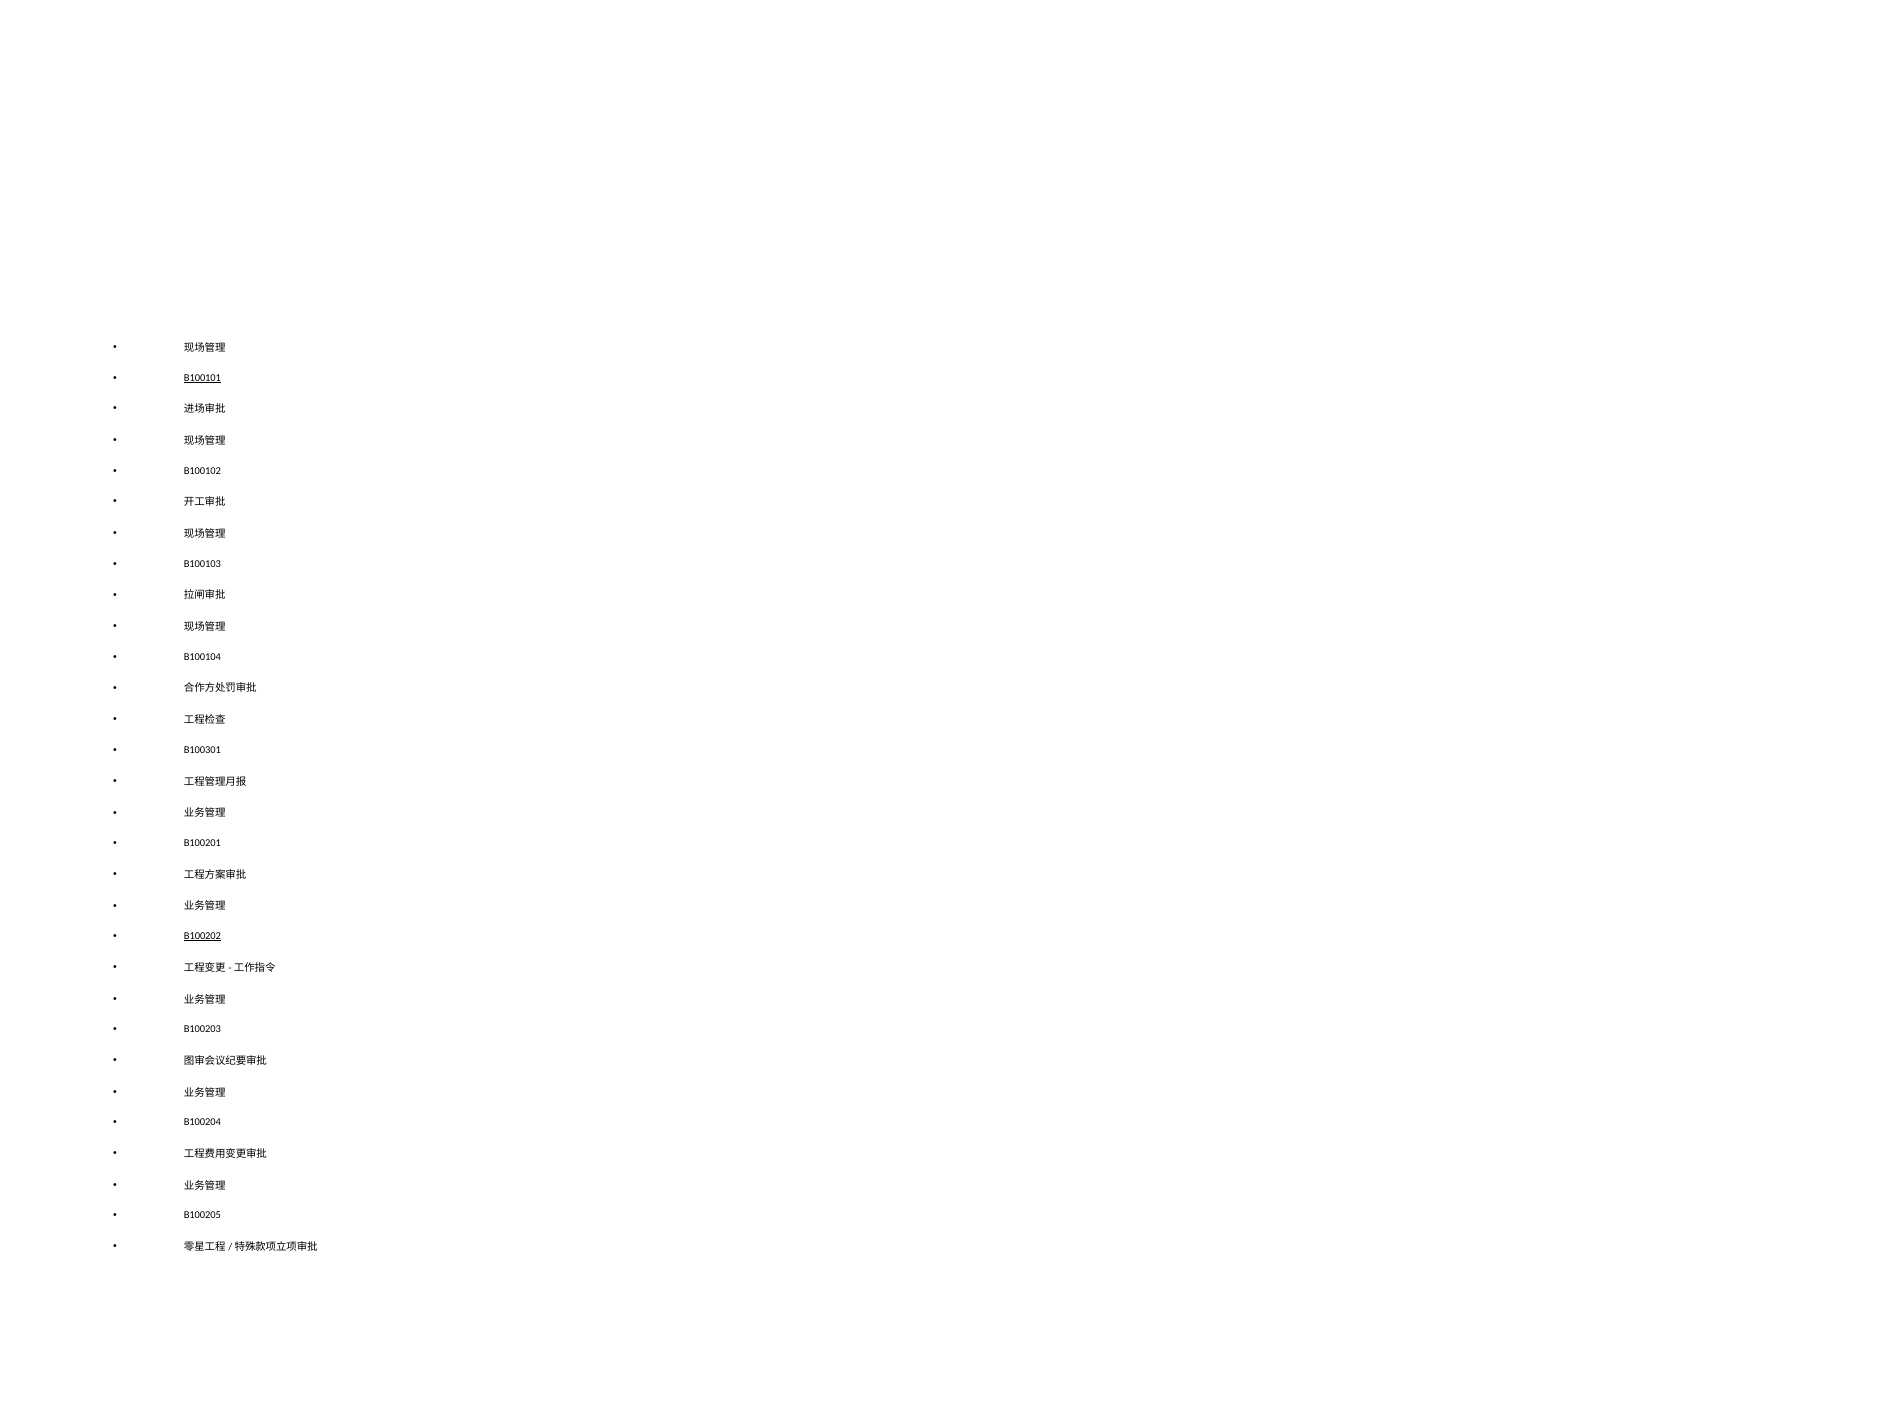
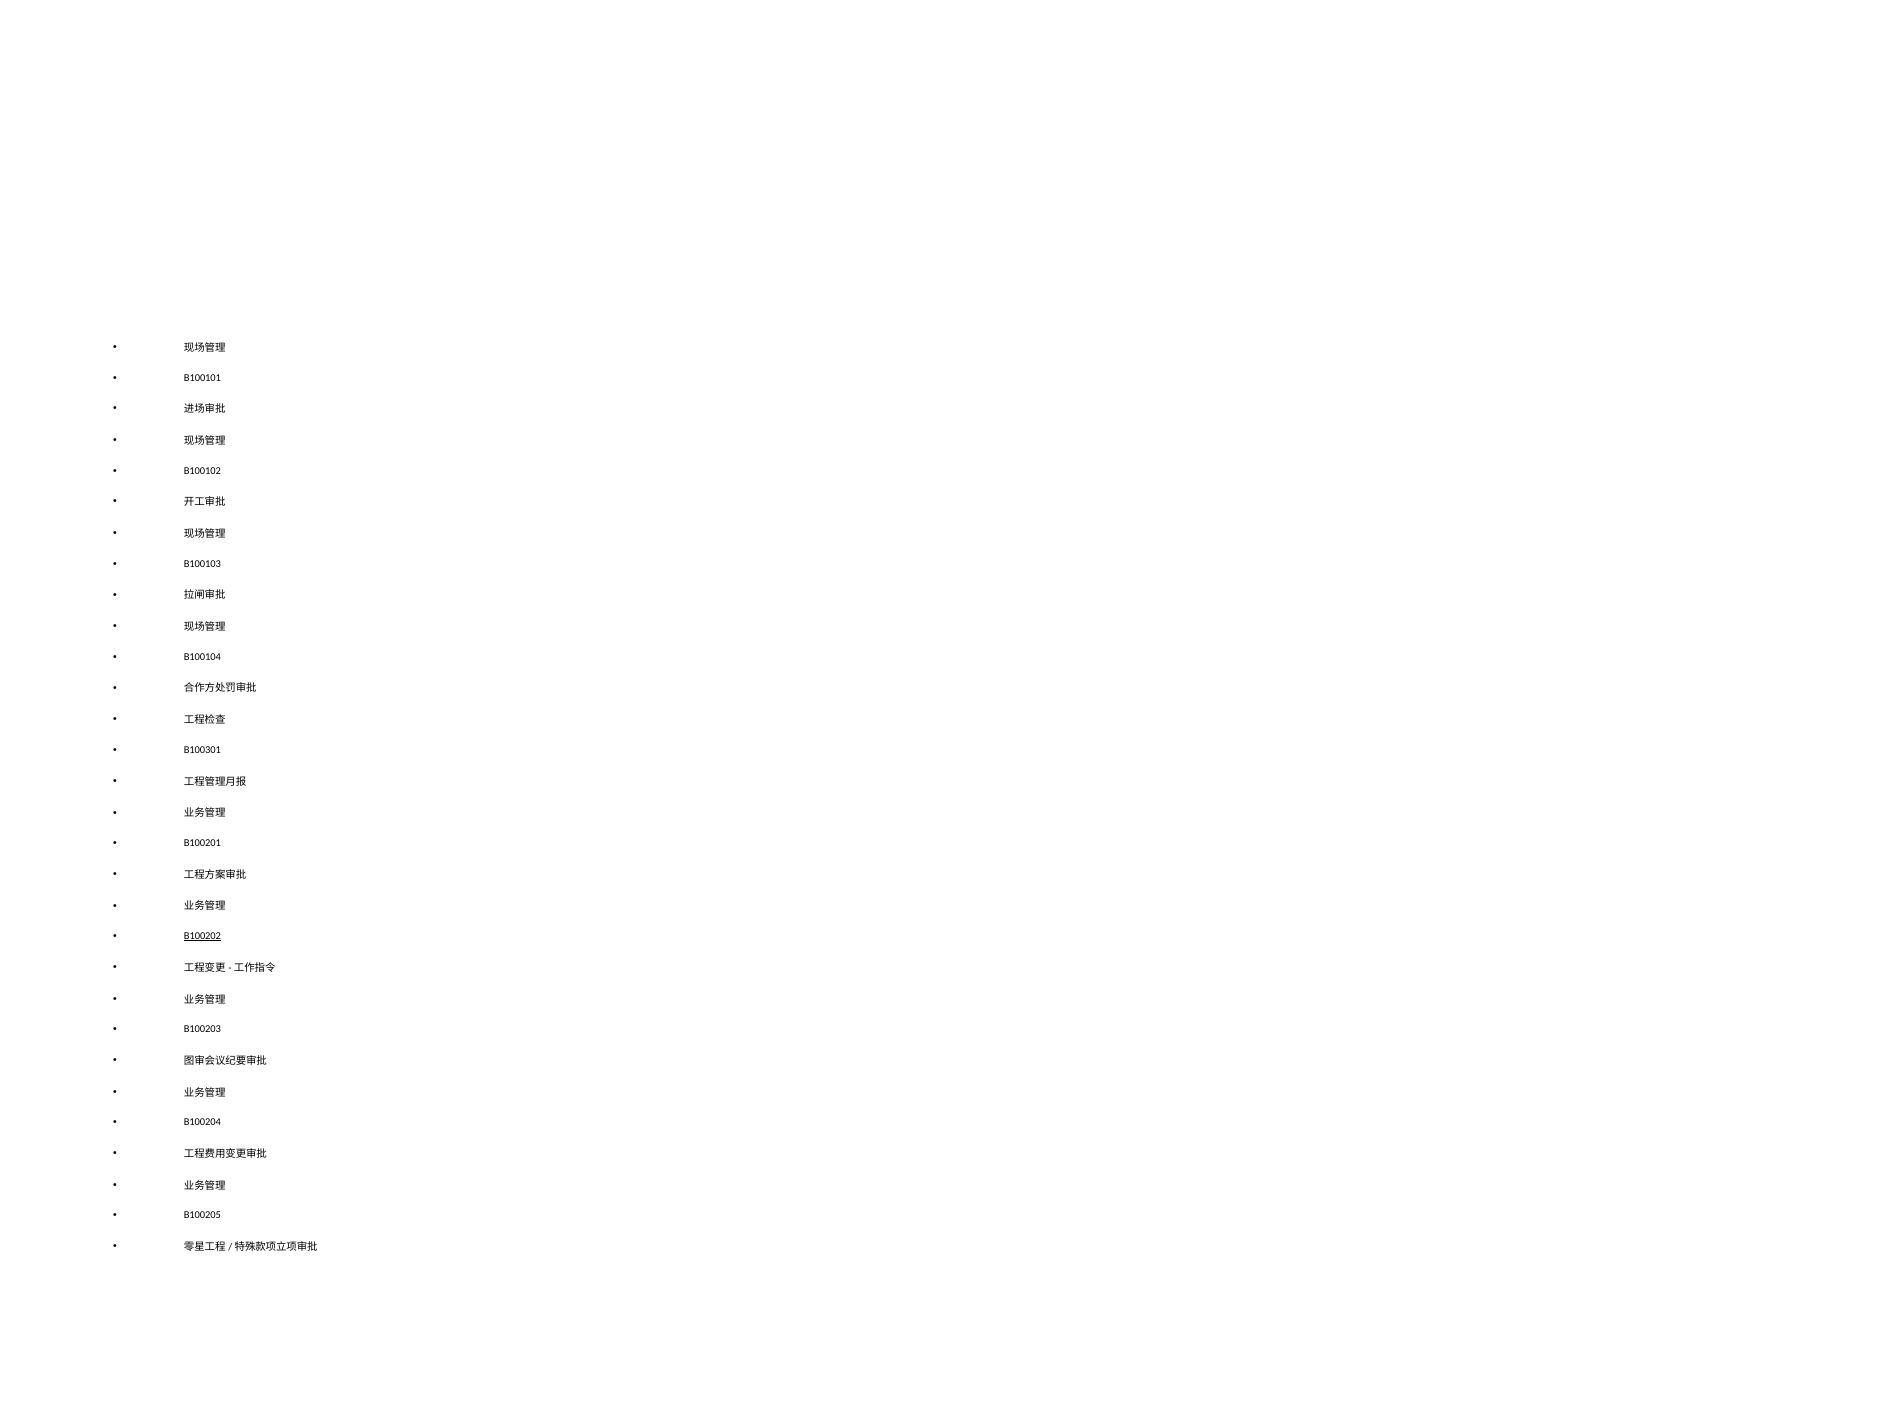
B100101 underline: present -> none
